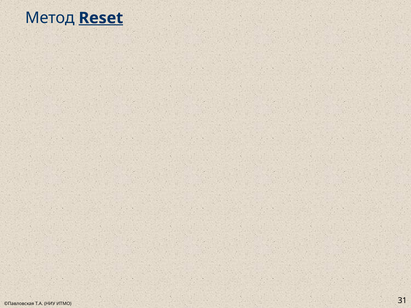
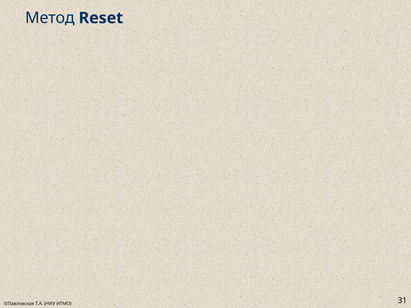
Reset underline: present -> none
